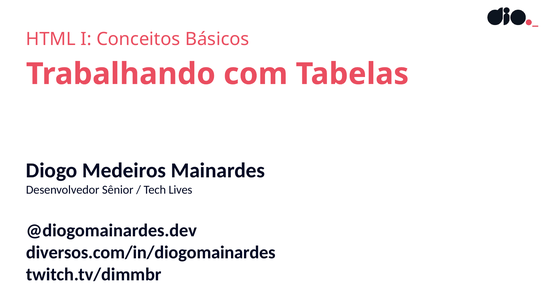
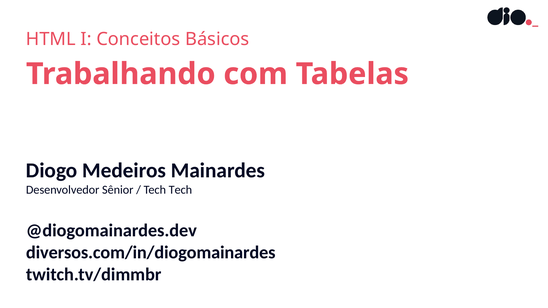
Tech Lives: Lives -> Tech
